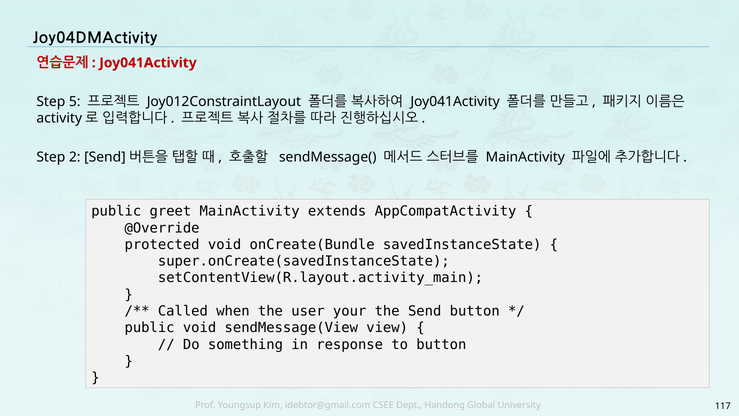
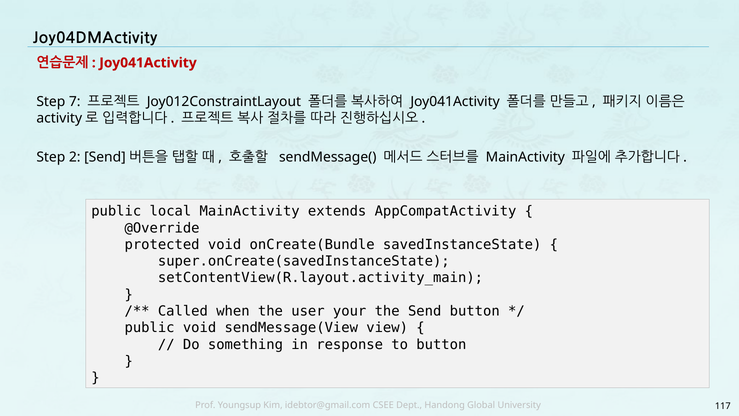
5: 5 -> 7
greet: greet -> local
